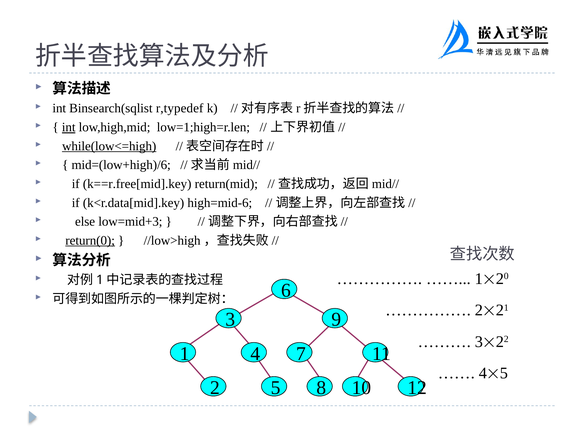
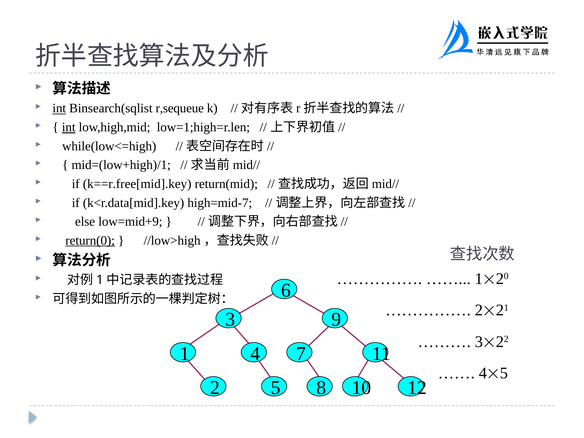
int at (59, 108) underline: none -> present
r,typedef: r,typedef -> r,sequeue
while(low<=high underline: present -> none
mid=(low+high)/6: mid=(low+high)/6 -> mid=(low+high)/1
high=mid-6: high=mid-6 -> high=mid-7
low=mid+3: low=mid+3 -> low=mid+9
